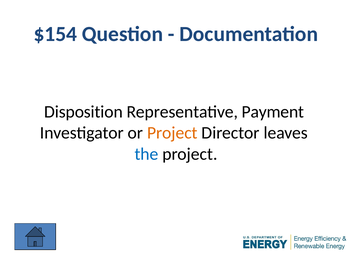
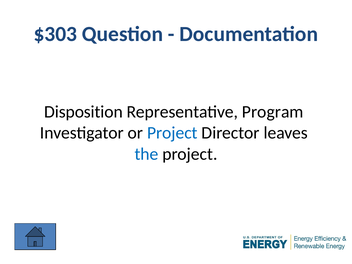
$154: $154 -> $303
Payment: Payment -> Program
Project at (172, 133) colour: orange -> blue
